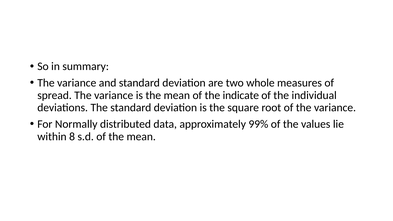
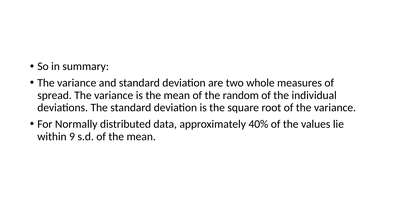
indicate: indicate -> random
99%: 99% -> 40%
8: 8 -> 9
